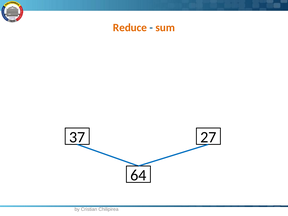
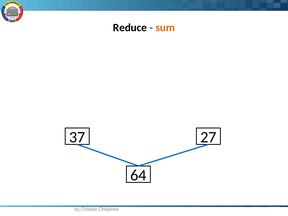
Reduce colour: orange -> black
